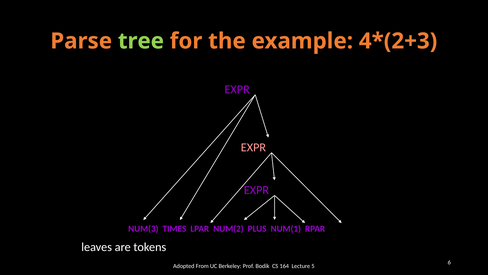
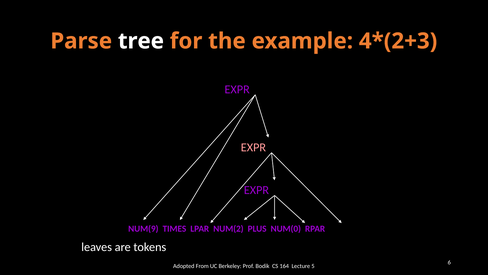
tree colour: light green -> white
NUM(3: NUM(3 -> NUM(9
NUM(1: NUM(1 -> NUM(0
